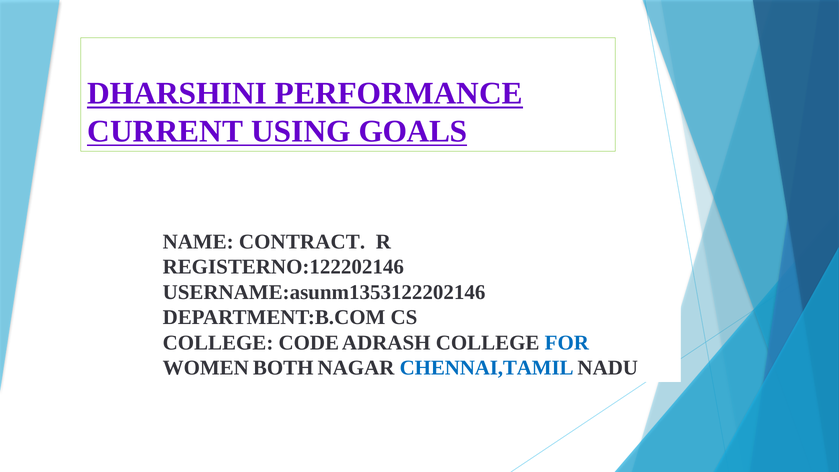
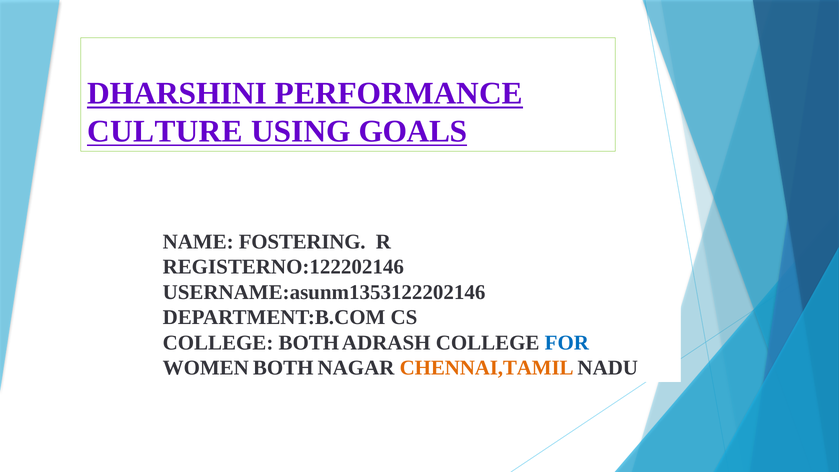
CURRENT: CURRENT -> CULTURE
CONTRACT: CONTRACT -> FOSTERING
COLLEGE CODE: CODE -> BOTH
CHENNAI,TAMIL colour: blue -> orange
